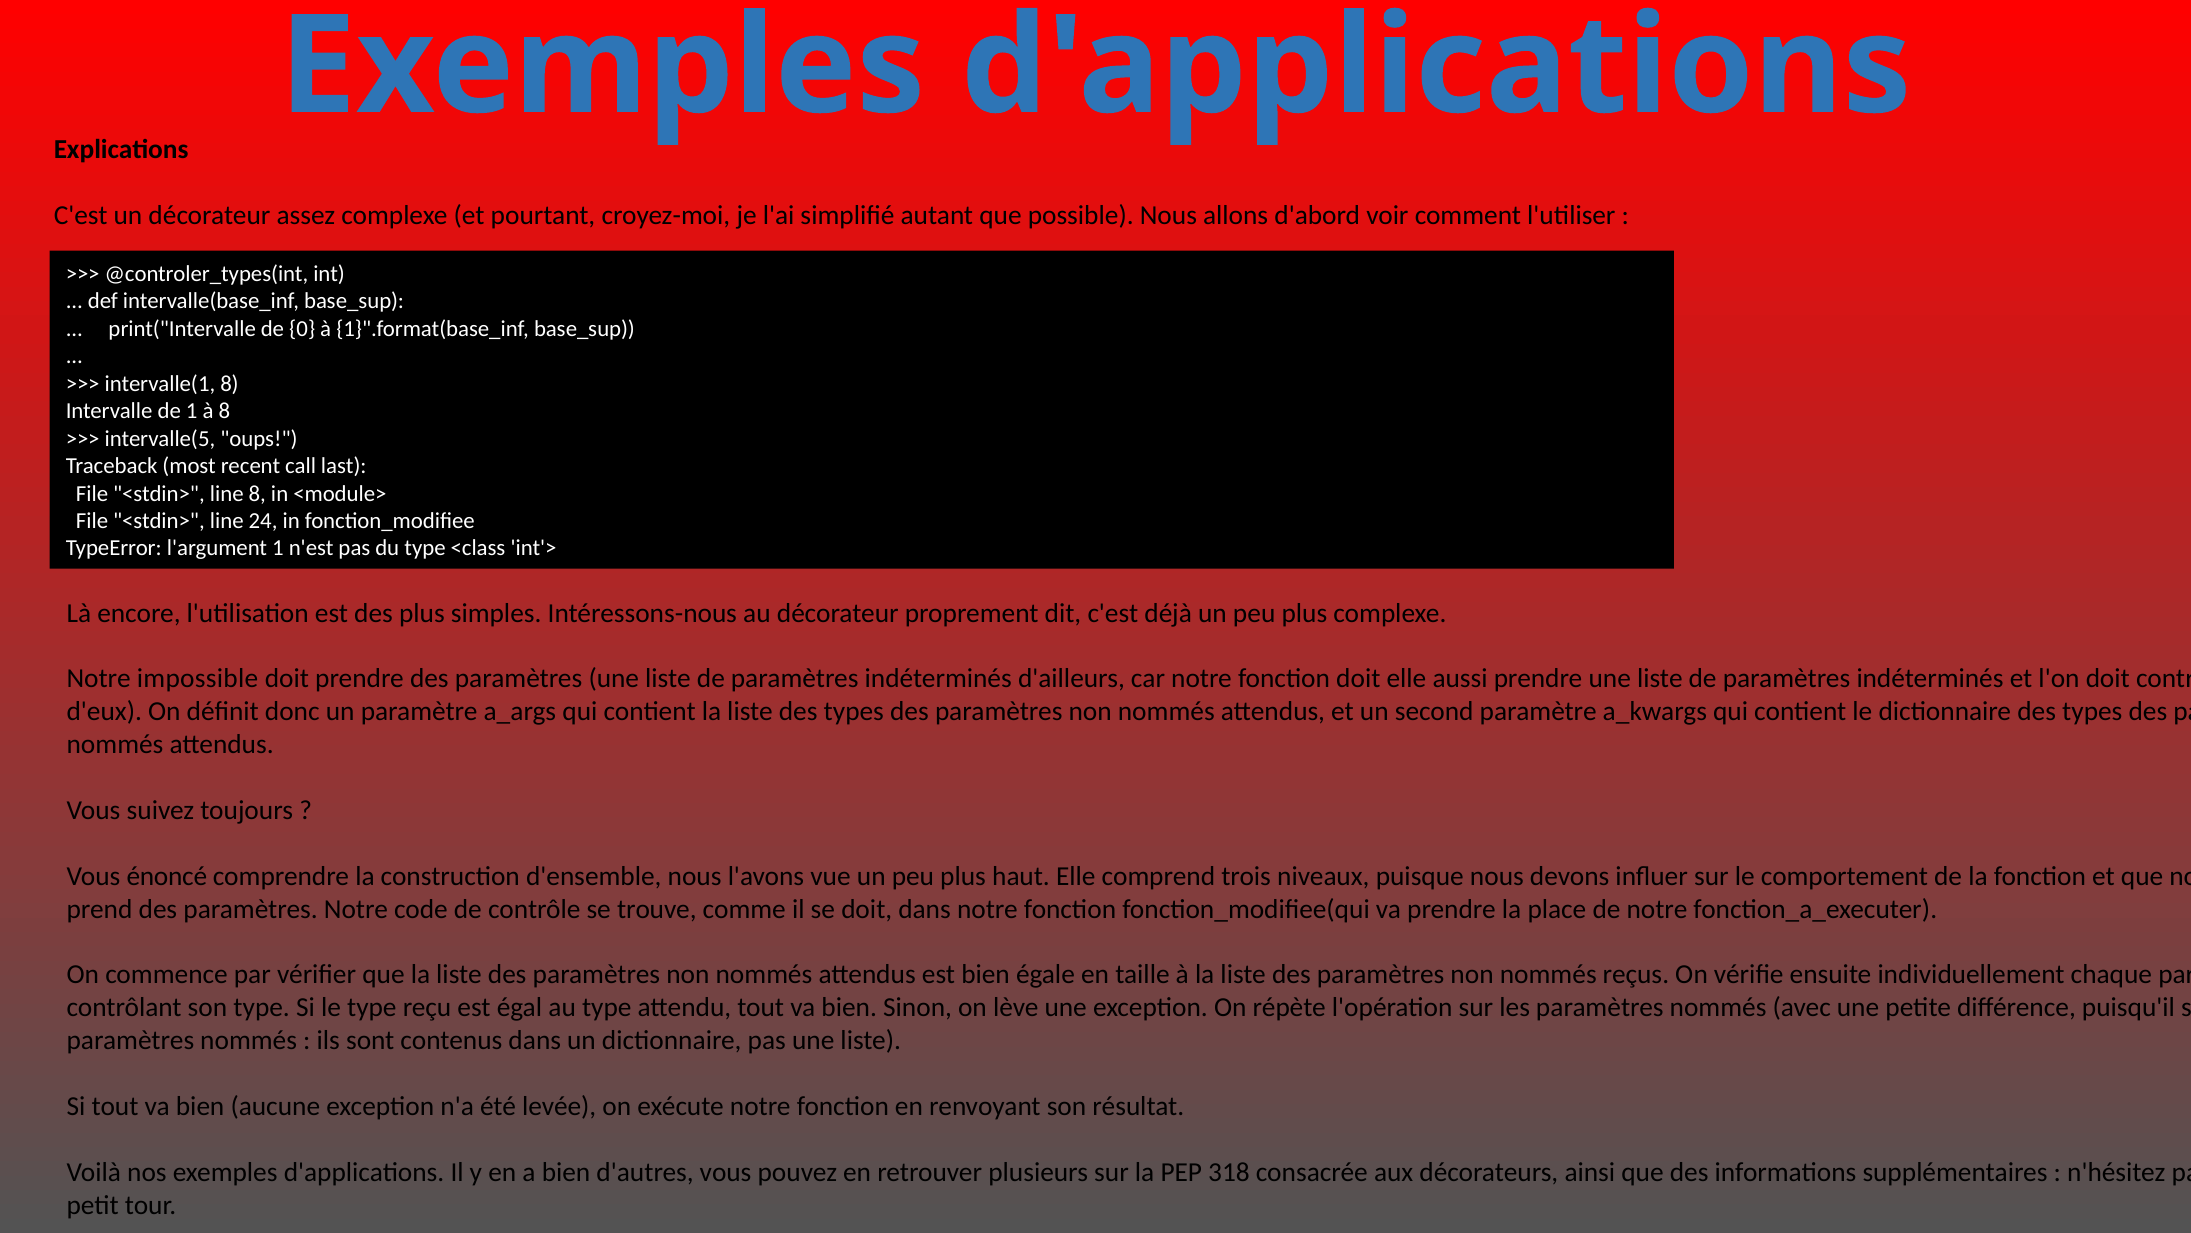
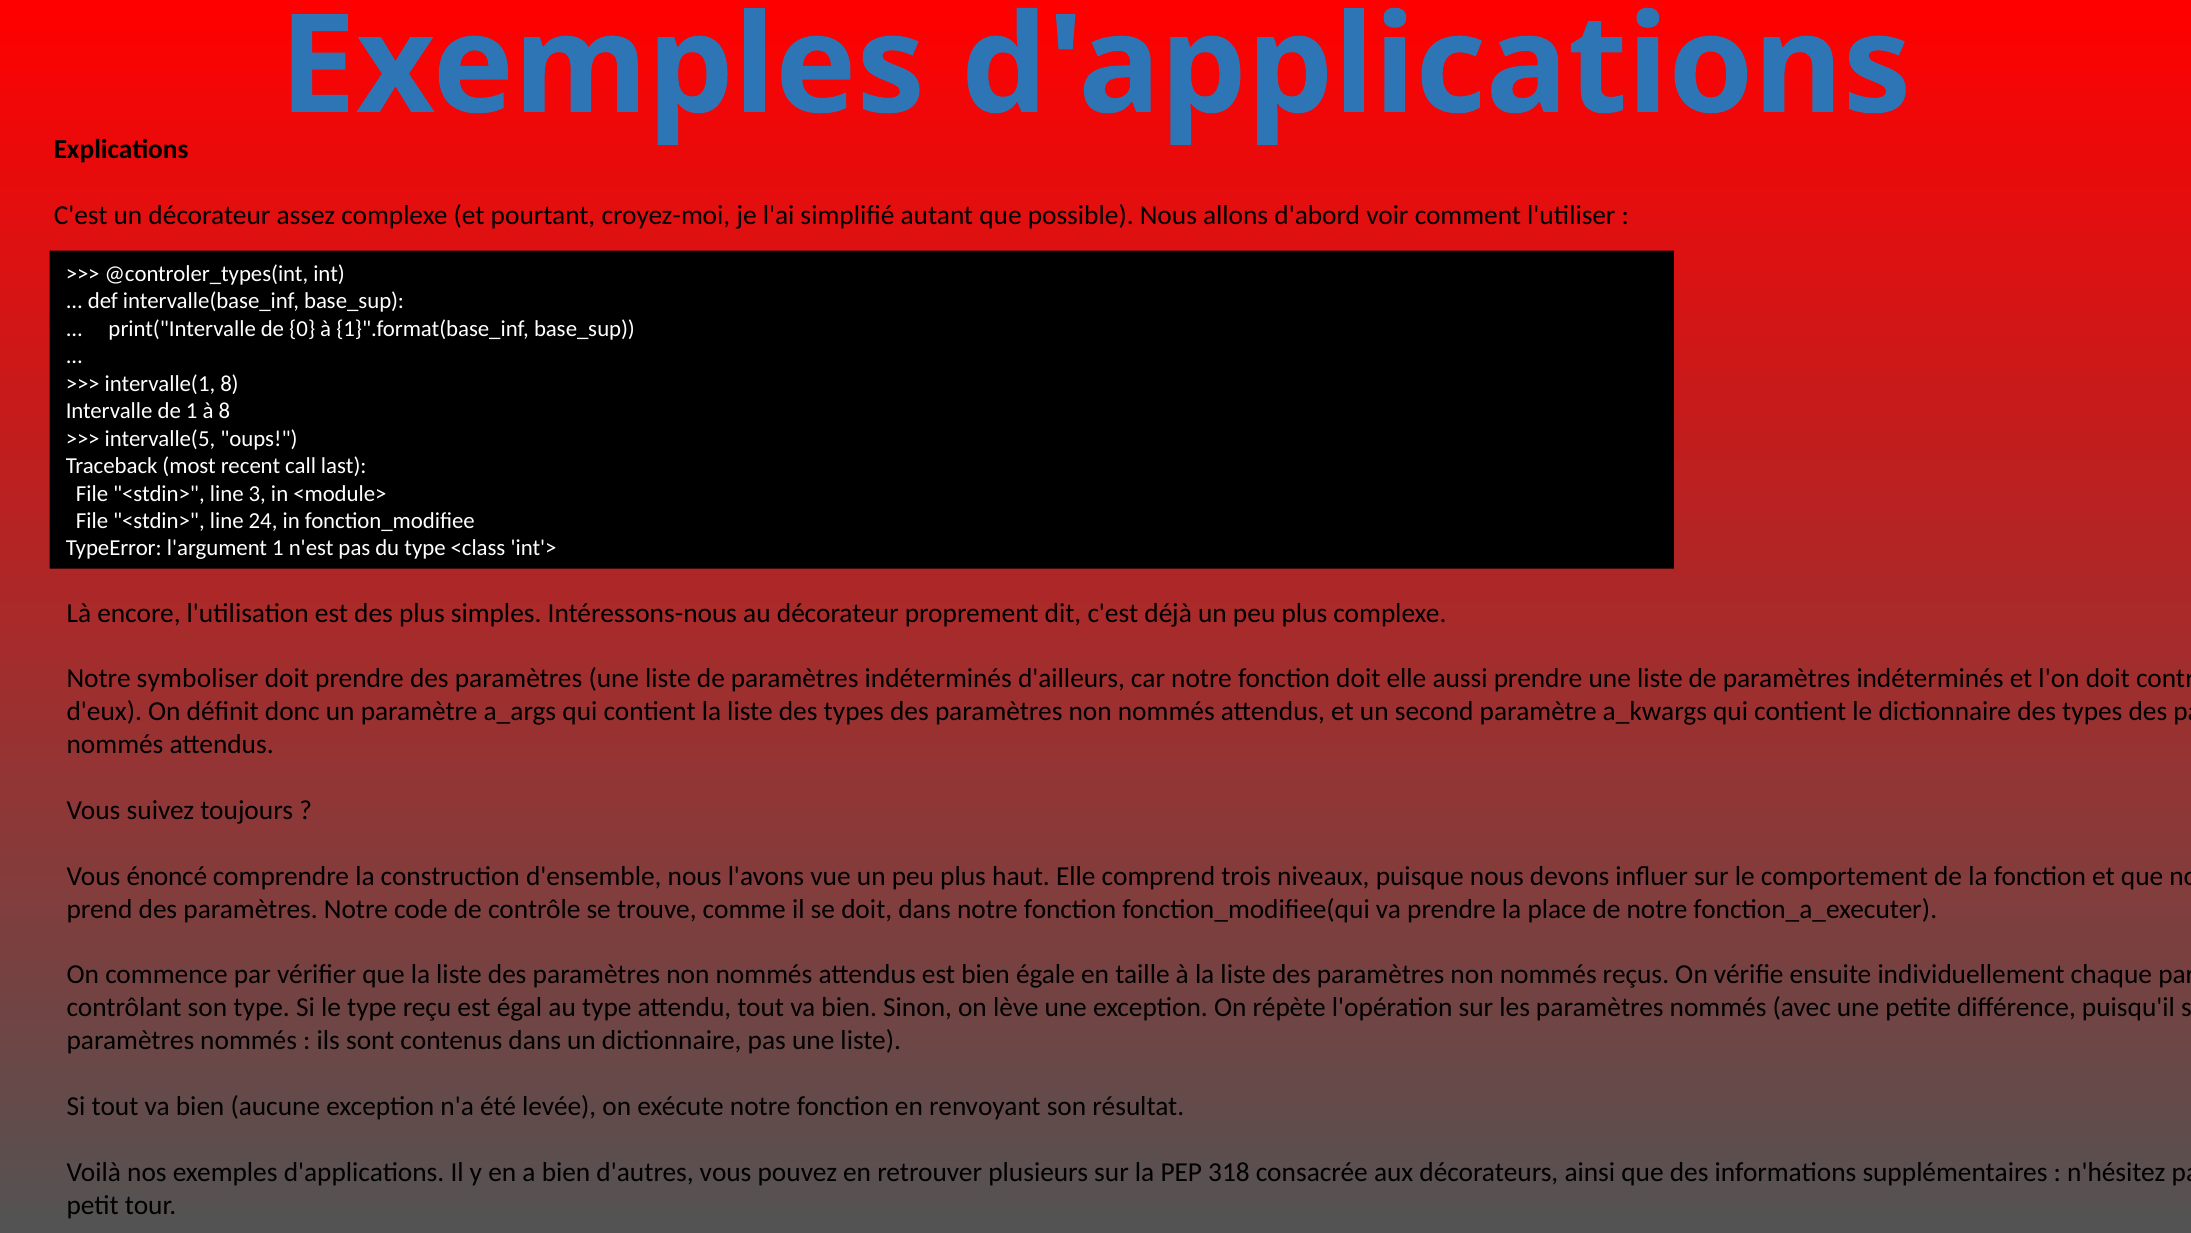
line 8: 8 -> 3
impossible: impossible -> symboliser
